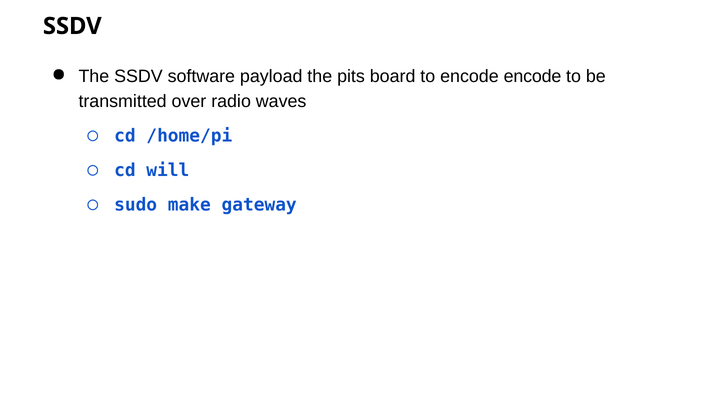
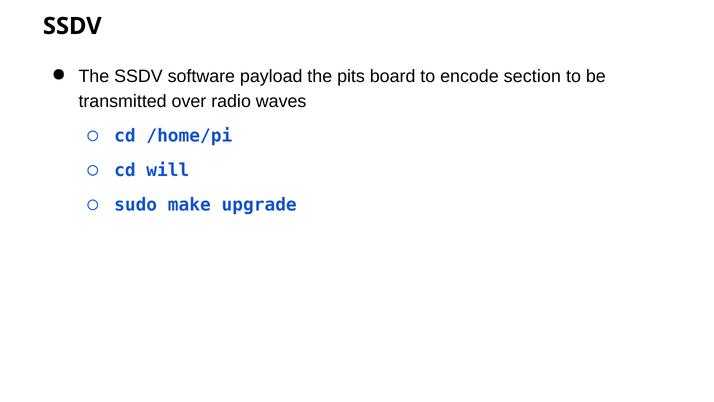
encode encode: encode -> section
gateway: gateway -> upgrade
